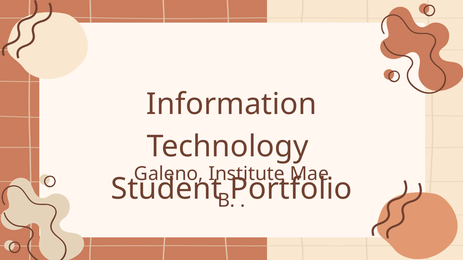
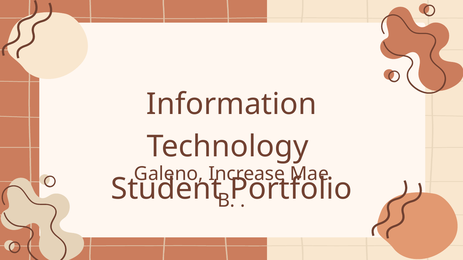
Institute: Institute -> Increase
